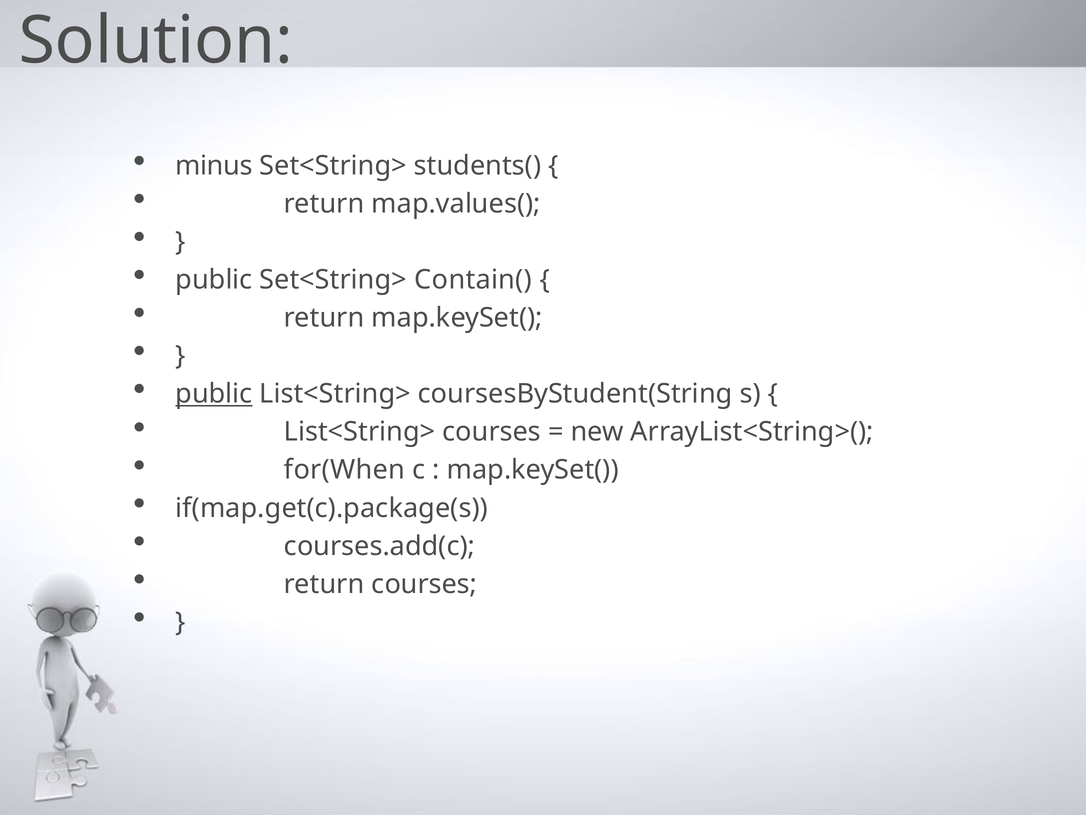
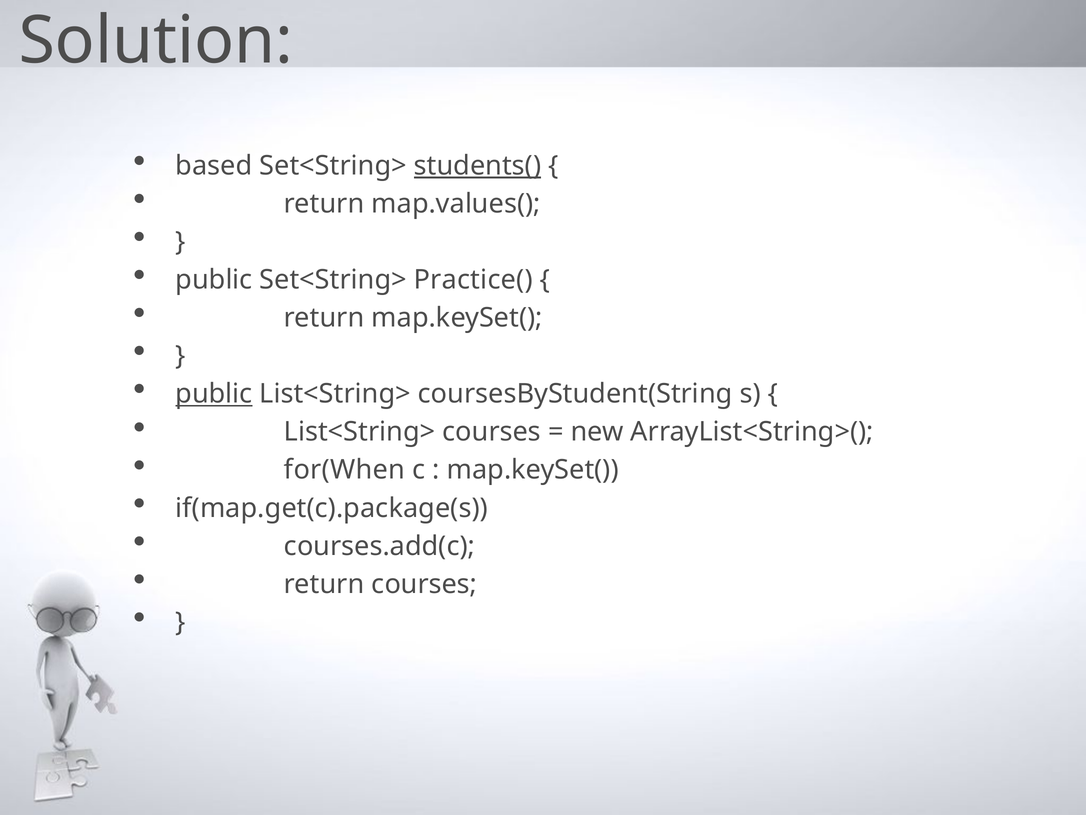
minus: minus -> based
students( underline: none -> present
Contain(: Contain( -> Practice(
